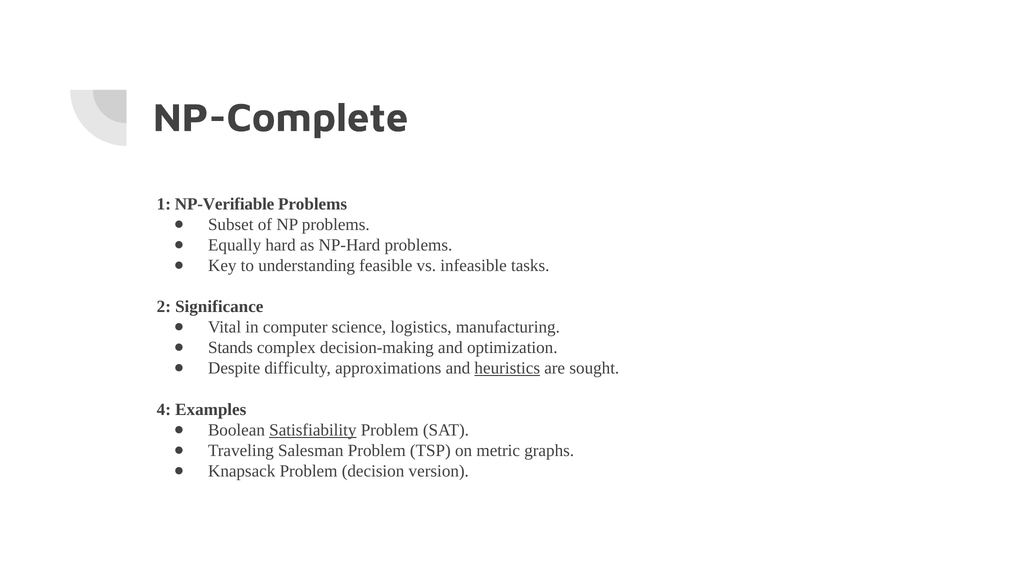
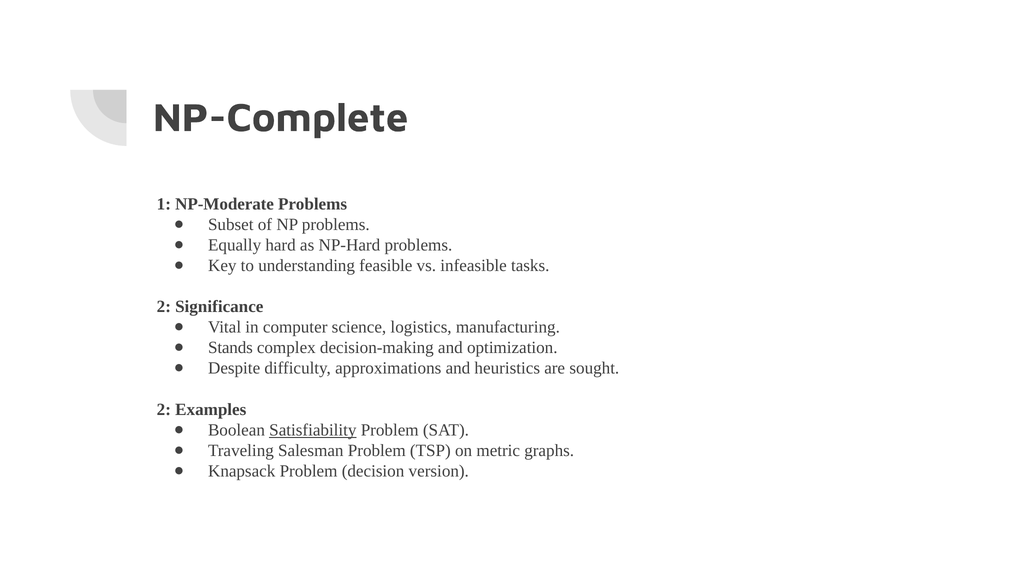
NP-Verifiable: NP-Verifiable -> NP-Moderate
heuristics underline: present -> none
4 at (164, 409): 4 -> 2
